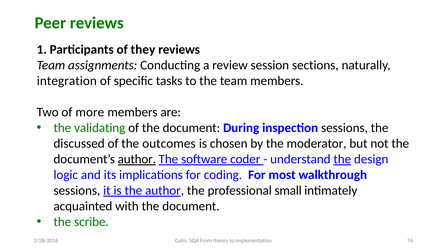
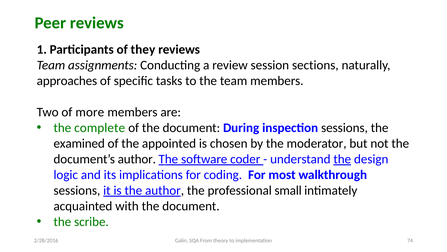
integration: integration -> approaches
validating: validating -> complete
discussed: discussed -> examined
outcomes: outcomes -> appointed
author at (137, 159) underline: present -> none
